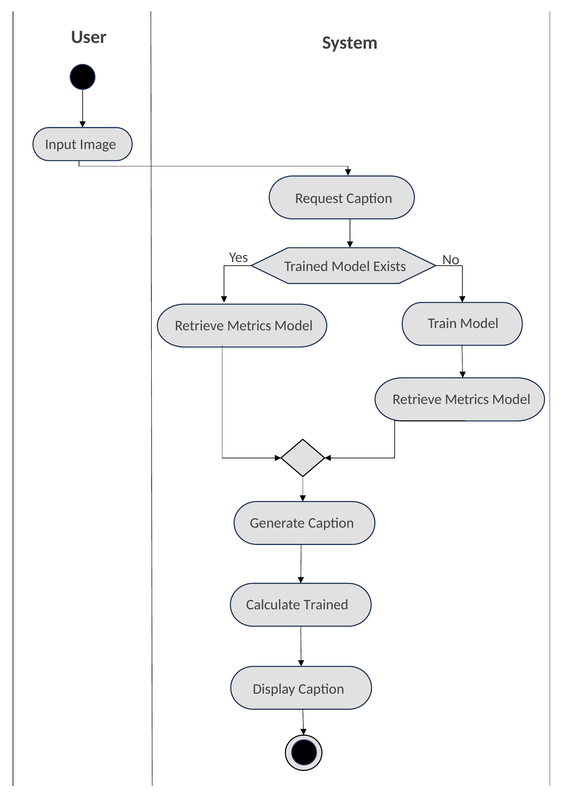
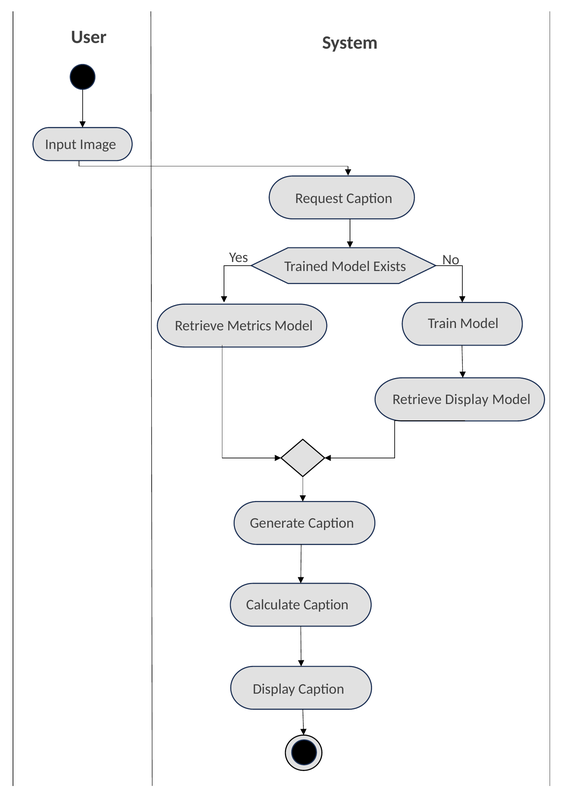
Metrics at (467, 399): Metrics -> Display
Calculate Trained: Trained -> Caption
